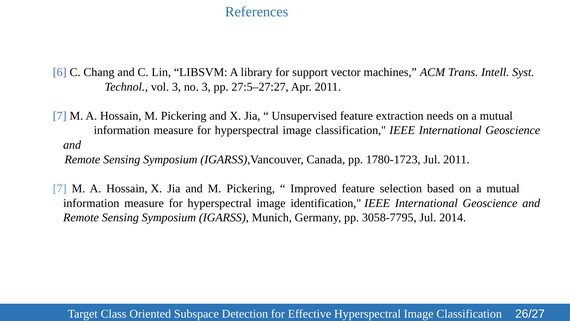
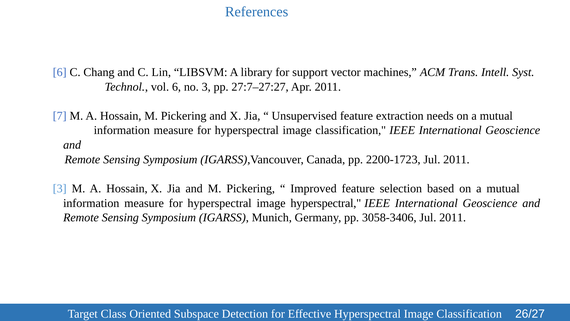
vol 3: 3 -> 6
27:5–27:27: 27:5–27:27 -> 27:7–27:27
1780-1723: 1780-1723 -> 2200-1723
7 at (60, 188): 7 -> 3
image identification: identification -> hyperspectral
3058-7795: 3058-7795 -> 3058-3406
2014 at (453, 217): 2014 -> 2011
